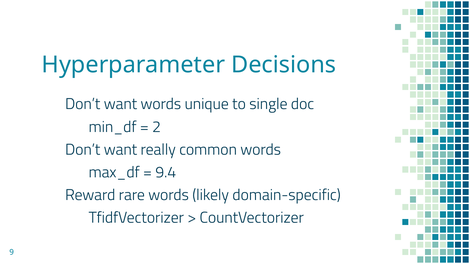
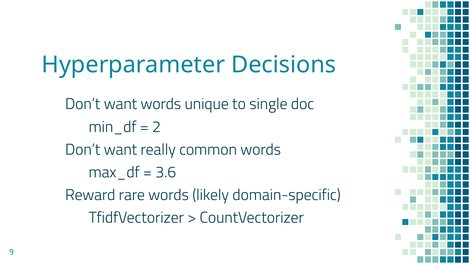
9.4: 9.4 -> 3.6
